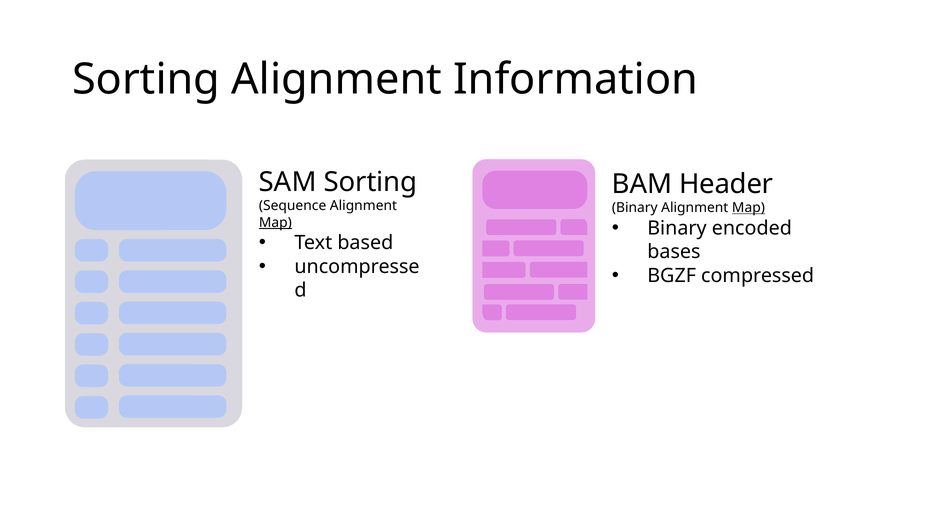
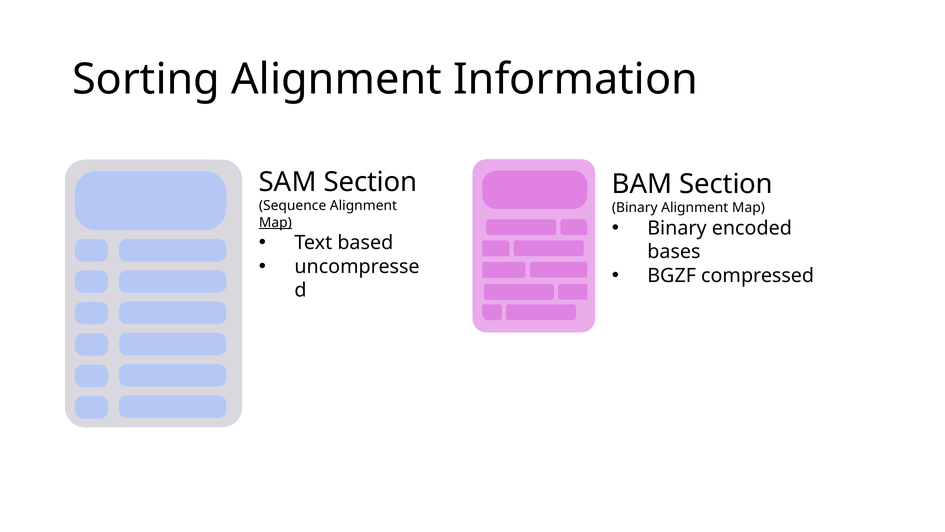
SAM Sorting: Sorting -> Section
BAM Header: Header -> Section
Map at (748, 208) underline: present -> none
